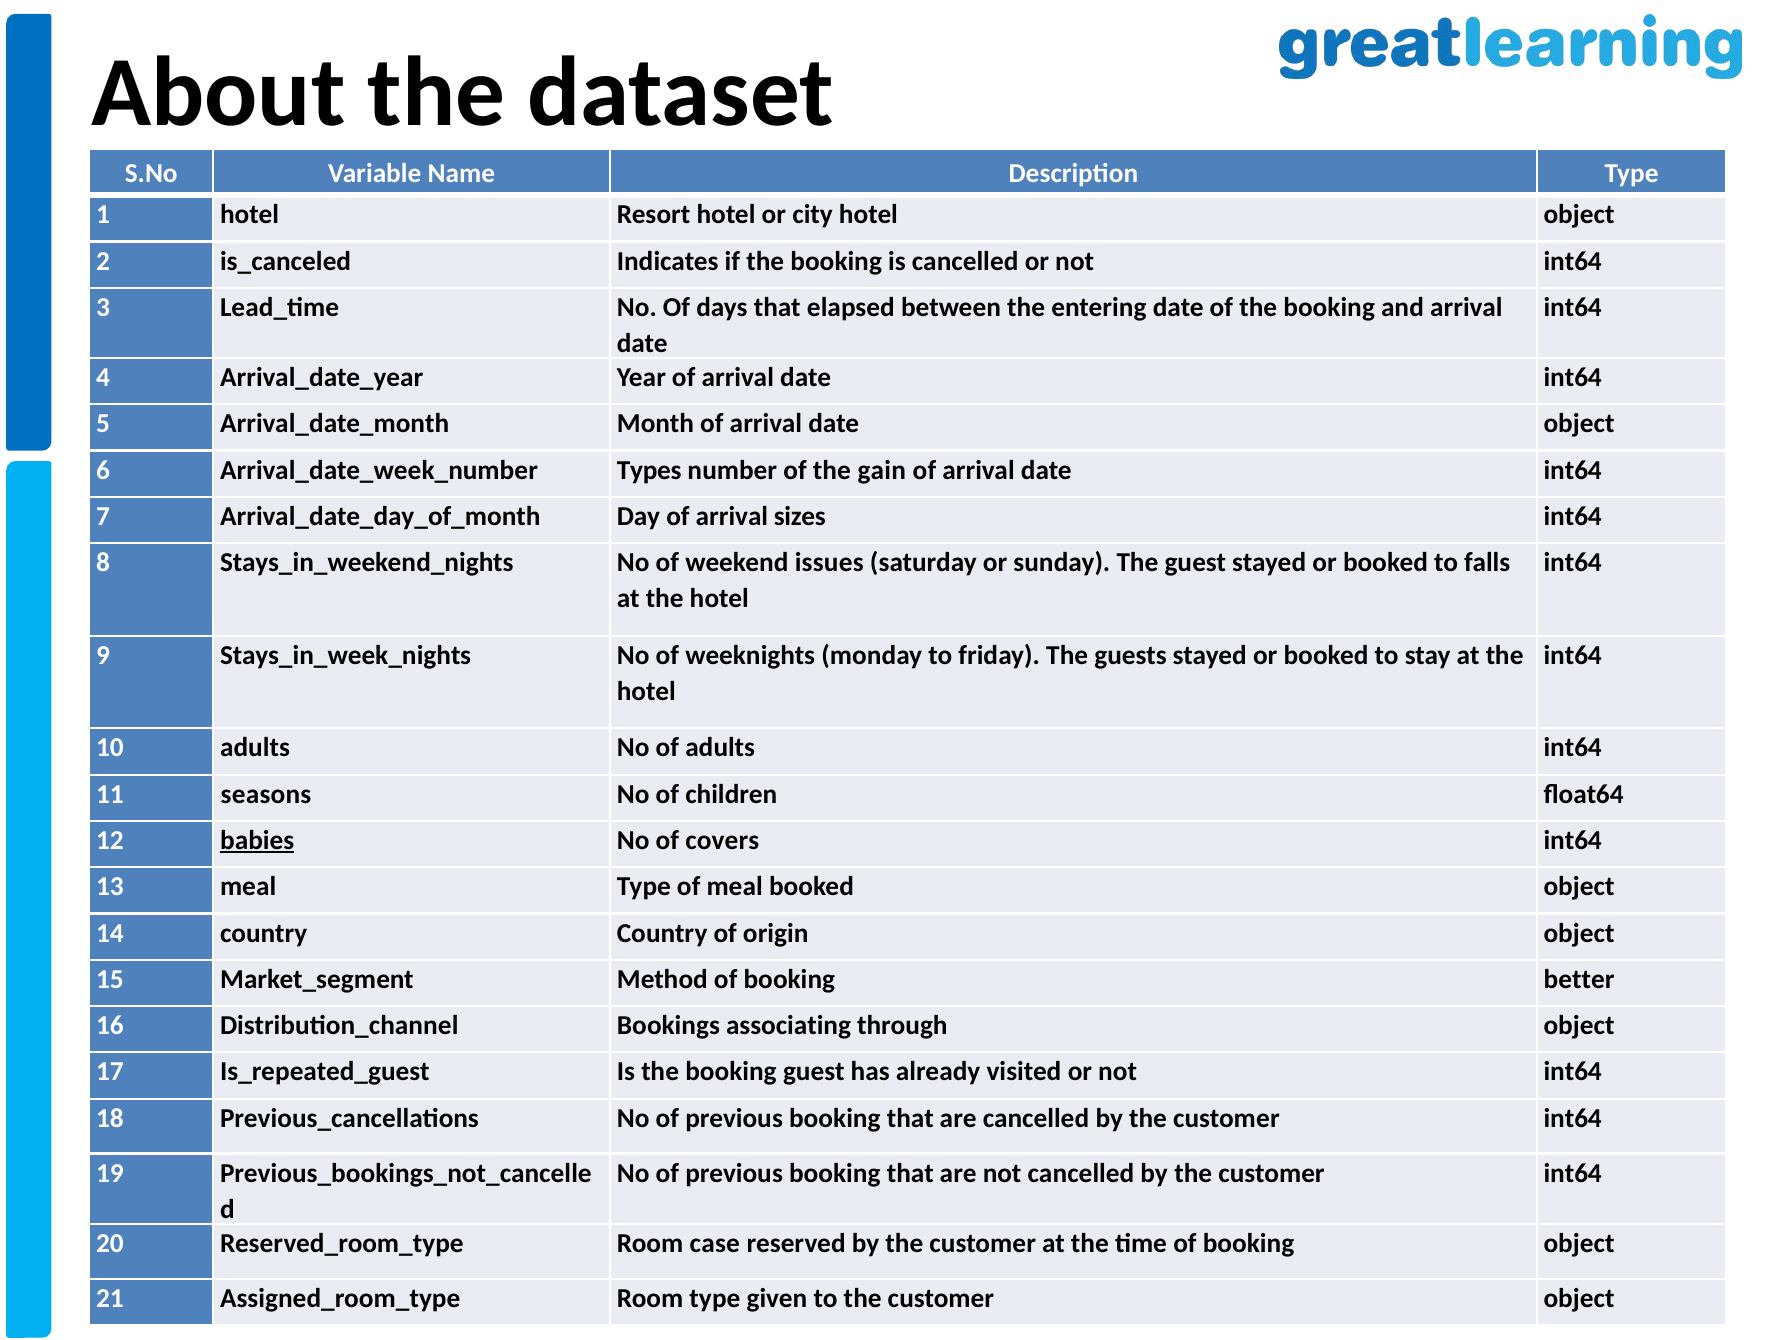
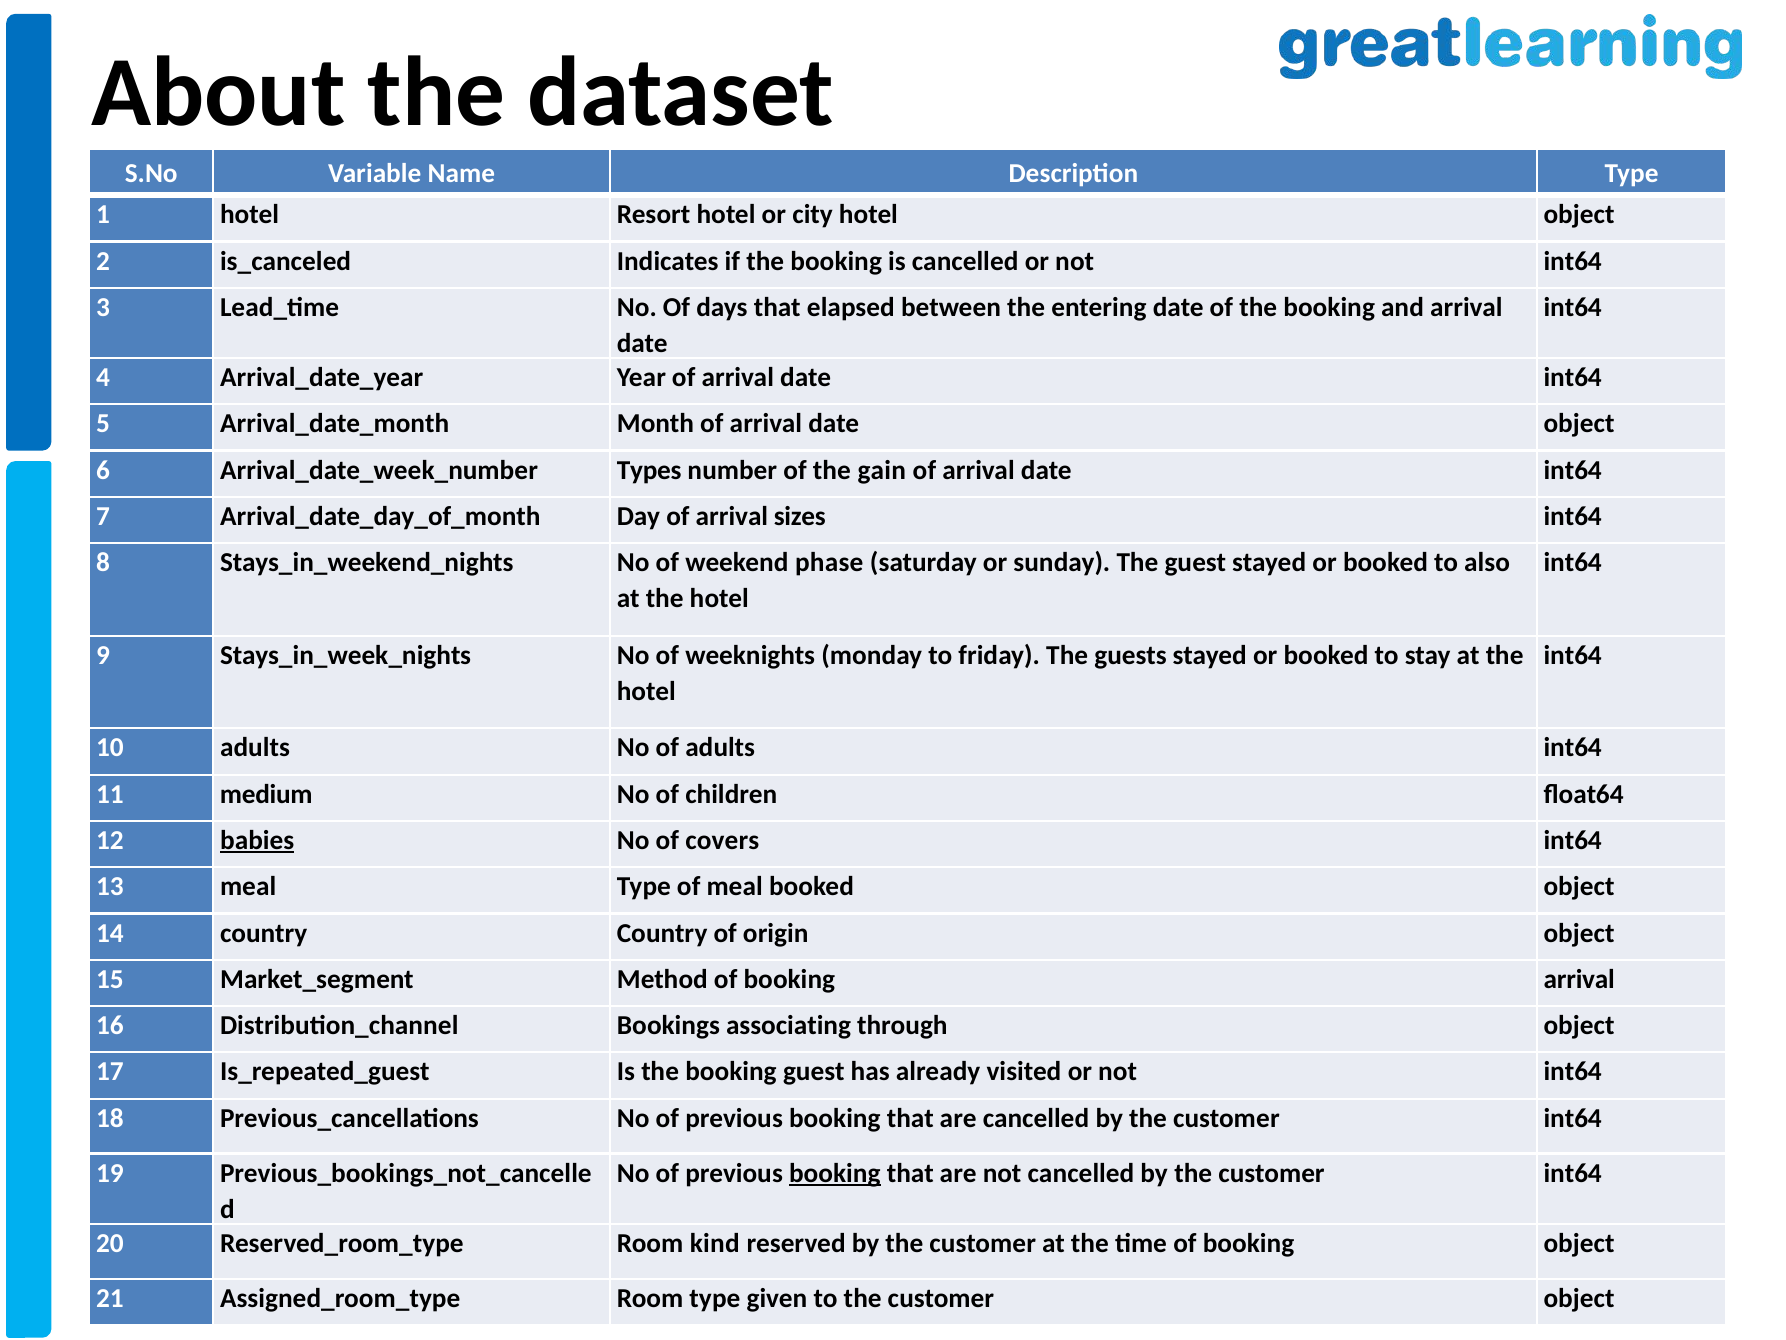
issues: issues -> phase
falls: falls -> also
seasons: seasons -> medium
booking better: better -> arrival
booking at (835, 1173) underline: none -> present
case: case -> kind
